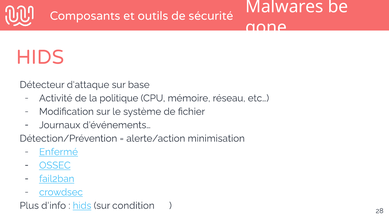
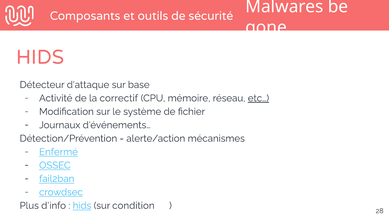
politique: politique -> correctif
etc… underline: none -> present
minimisation: minimisation -> mécanismes
